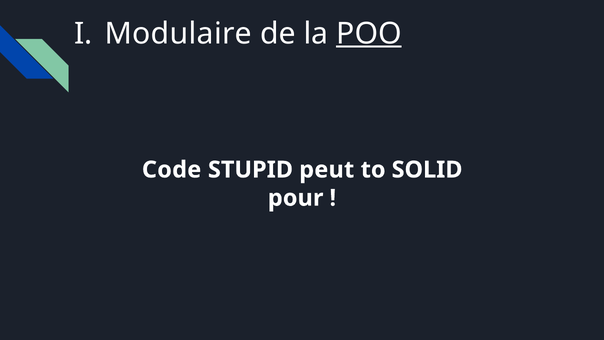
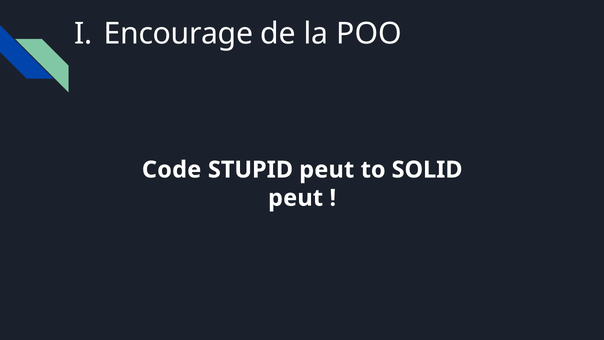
Modulaire: Modulaire -> Encourage
POO underline: present -> none
pour at (296, 198): pour -> peut
